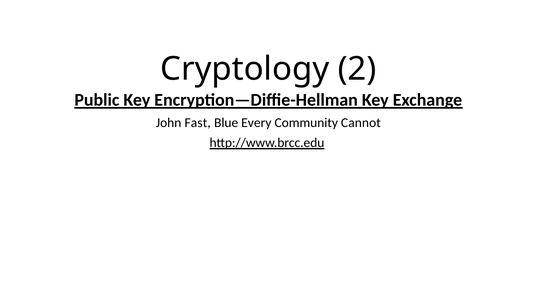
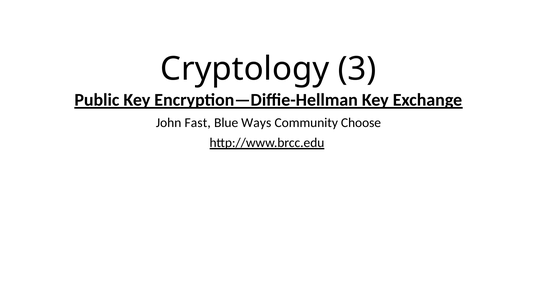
2: 2 -> 3
Every: Every -> Ways
Cannot: Cannot -> Choose
